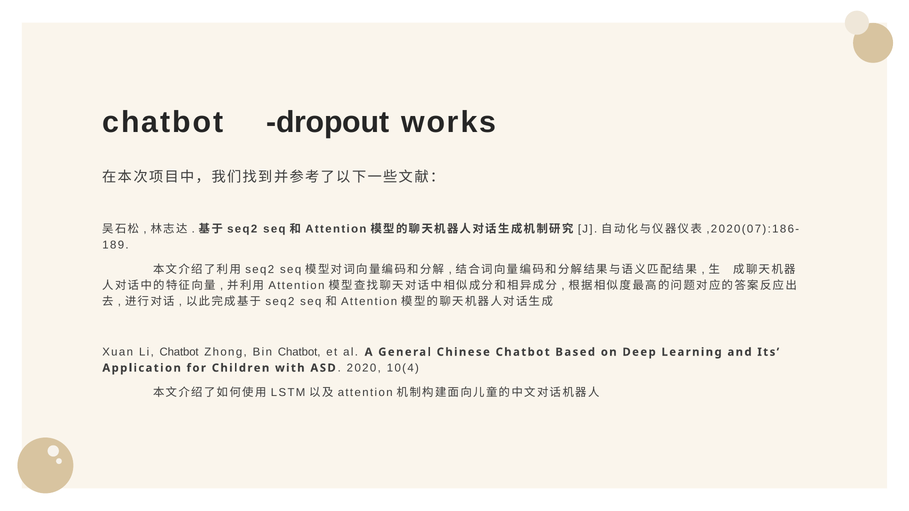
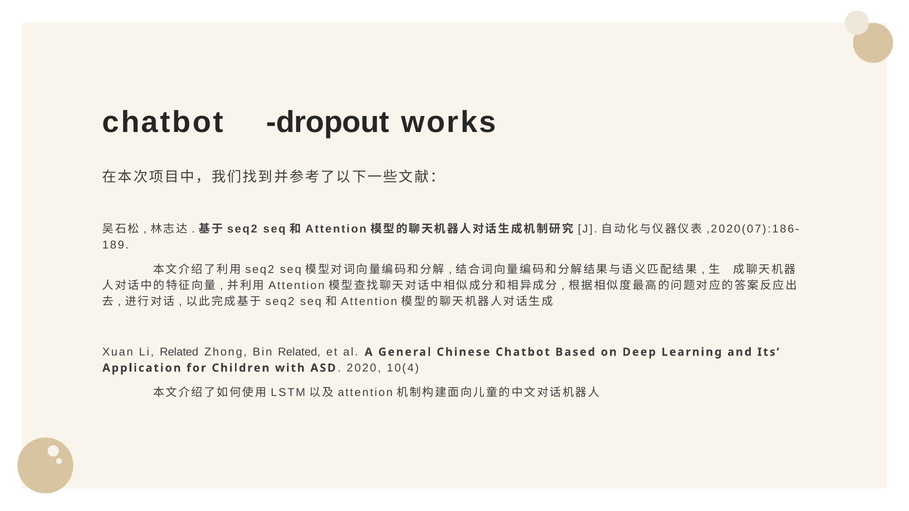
Li Chatbot: Chatbot -> Related
Bin Chatbot: Chatbot -> Related
